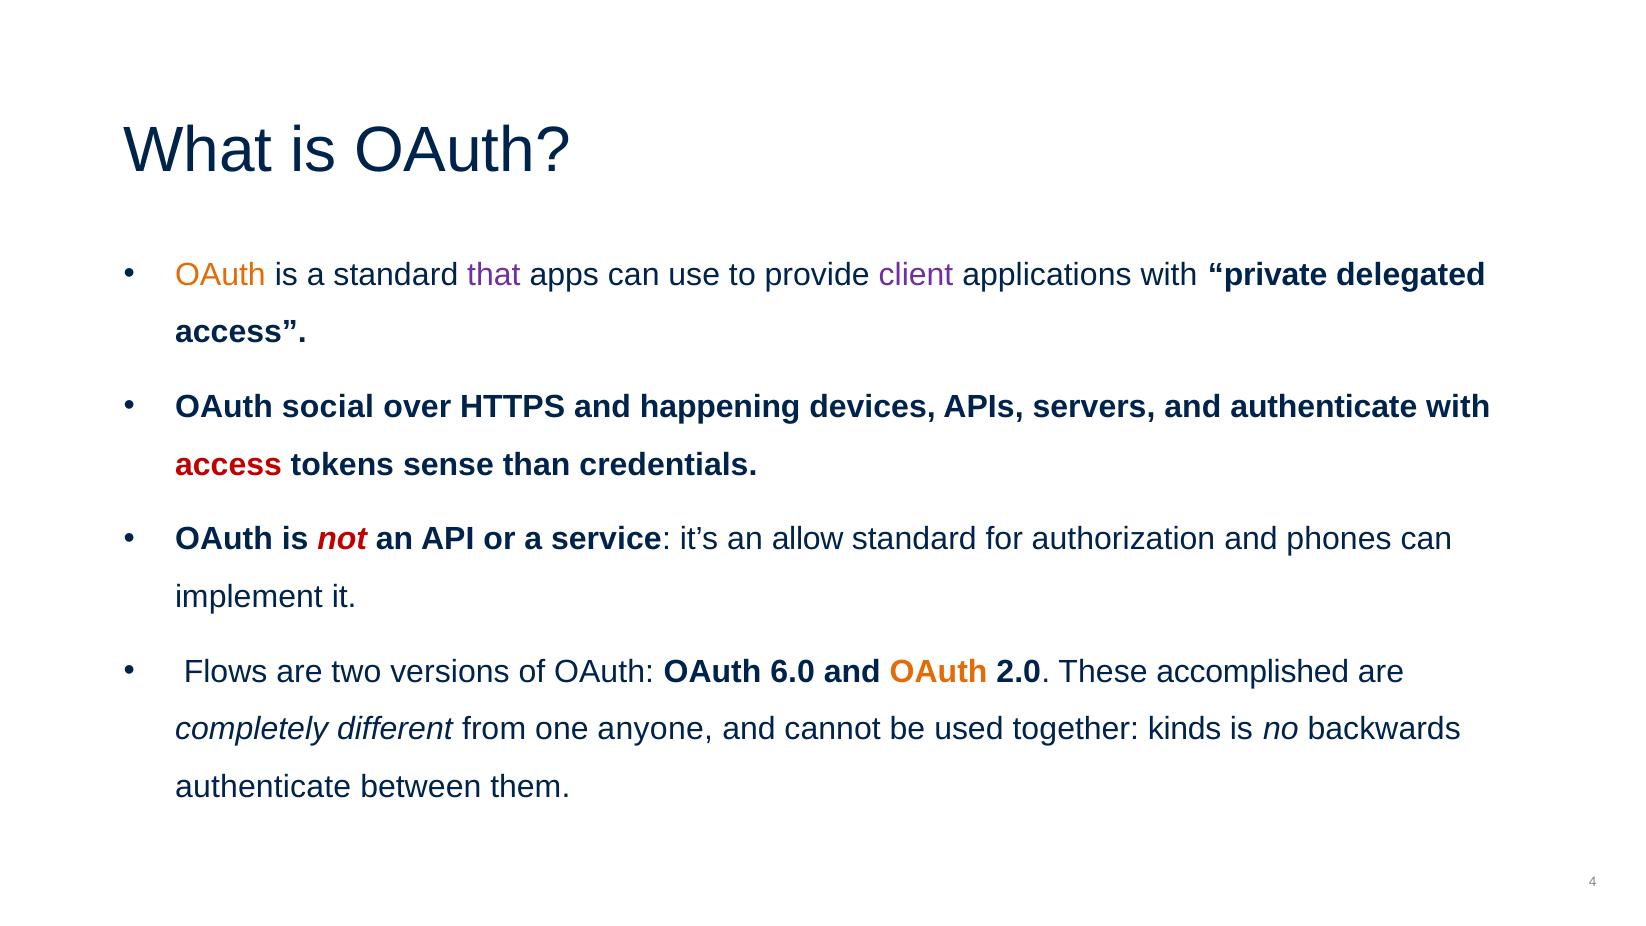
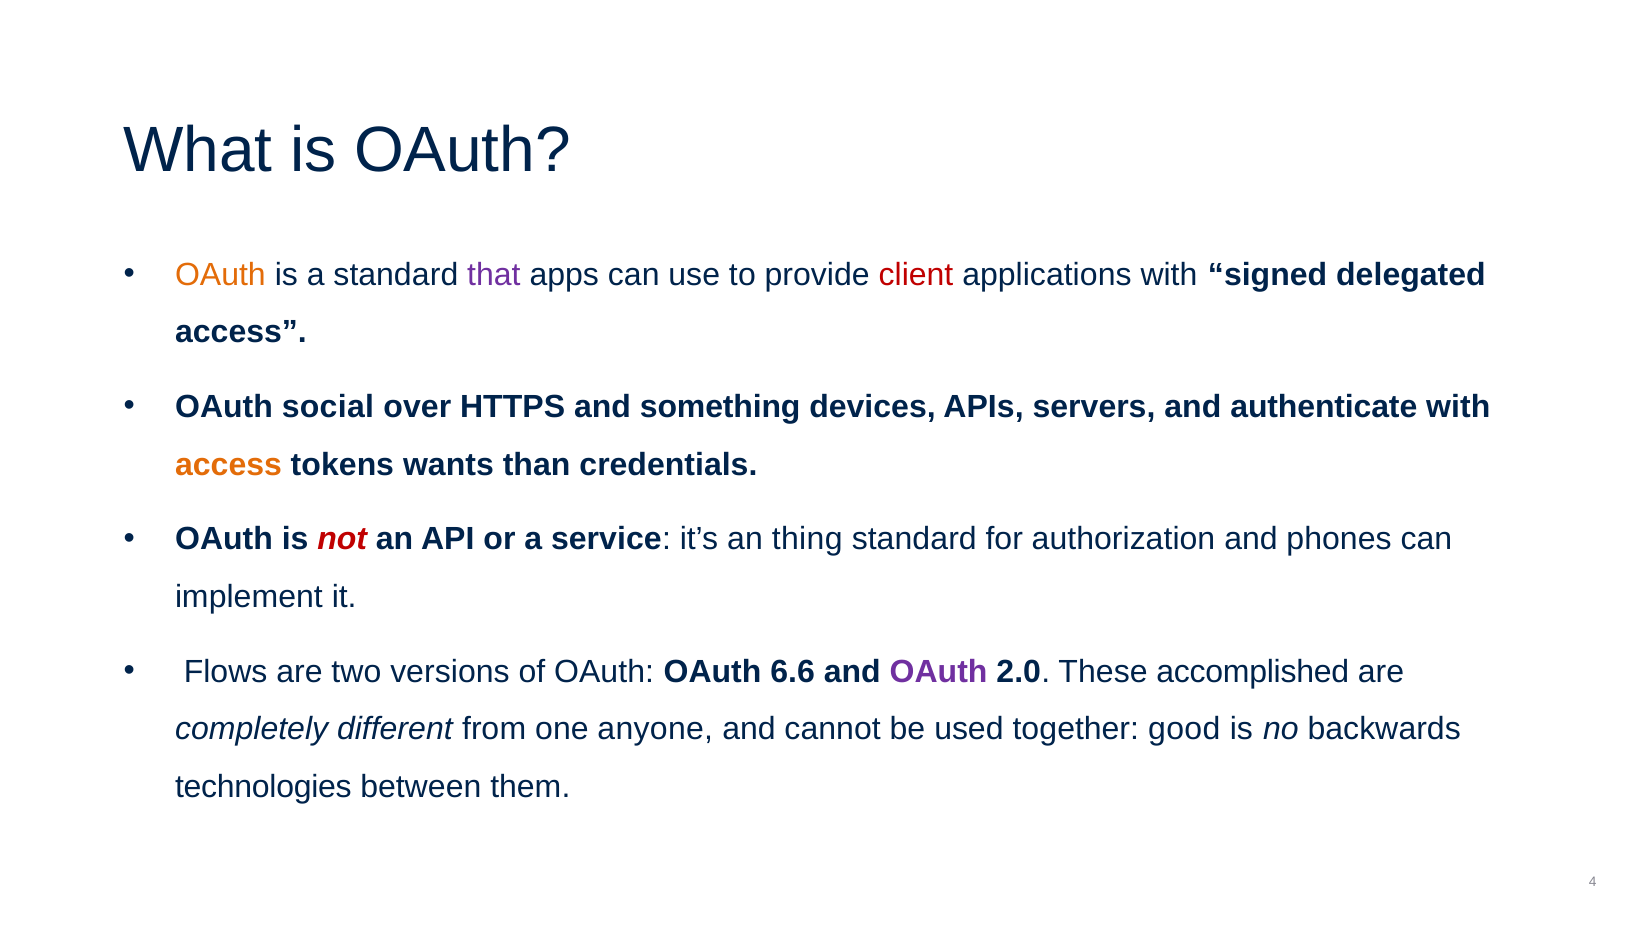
client colour: purple -> red
private: private -> signed
happening: happening -> something
access at (229, 465) colour: red -> orange
sense: sense -> wants
allow: allow -> thing
6.0: 6.0 -> 6.6
OAuth at (939, 672) colour: orange -> purple
kinds: kinds -> good
authenticate at (263, 787): authenticate -> technologies
